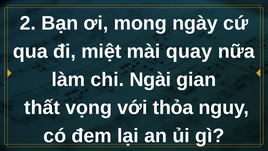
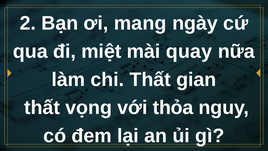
mong: mong -> mang
chi Ngài: Ngài -> Thất
